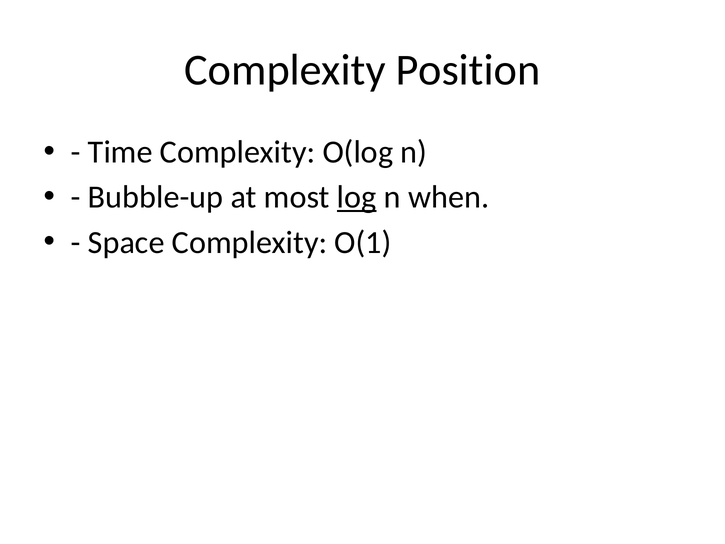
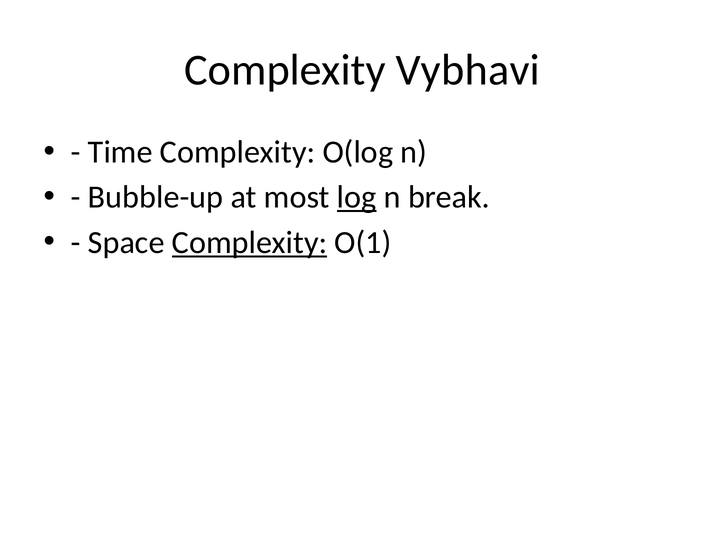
Position: Position -> Vybhavi
when: when -> break
Complexity at (250, 242) underline: none -> present
